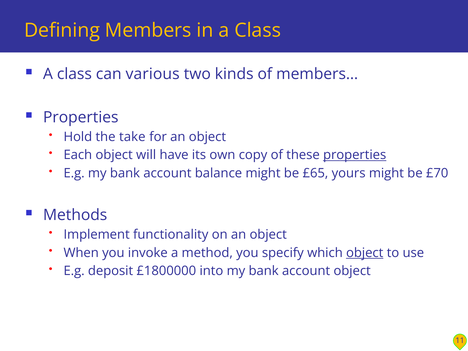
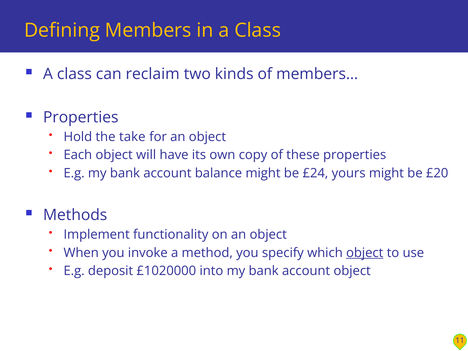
various: various -> reclaim
properties at (355, 155) underline: present -> none
£65: £65 -> £24
£70: £70 -> £20
£1800000: £1800000 -> £1020000
